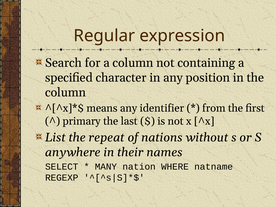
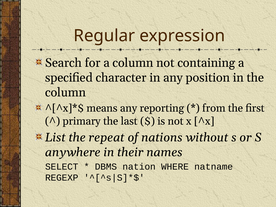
identifier: identifier -> reporting
MANY: MANY -> DBMS
